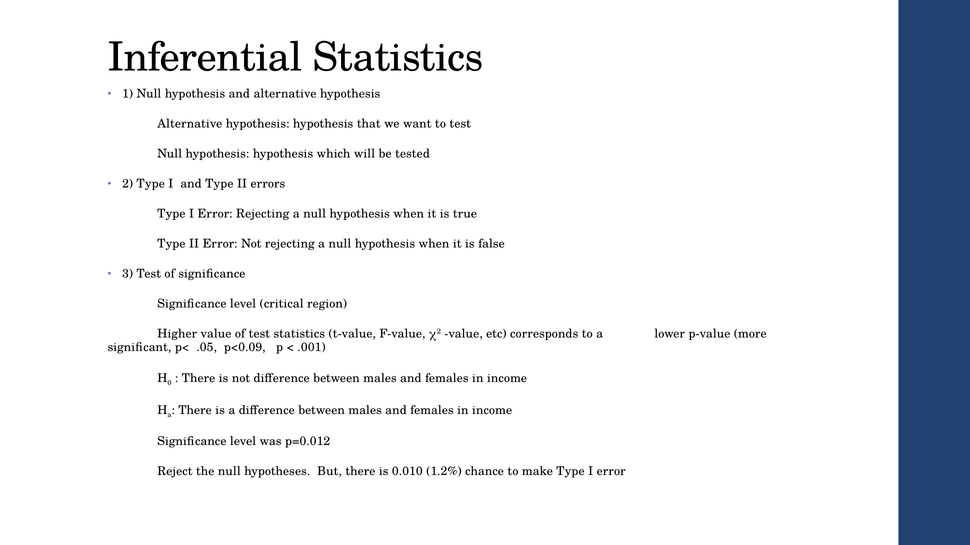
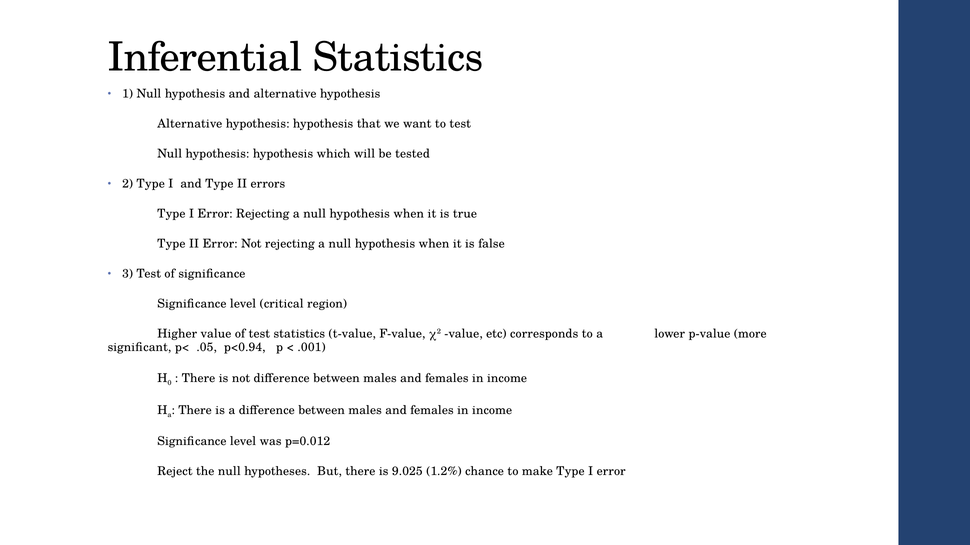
p<0.09: p<0.09 -> p<0.94
0.010: 0.010 -> 9.025
